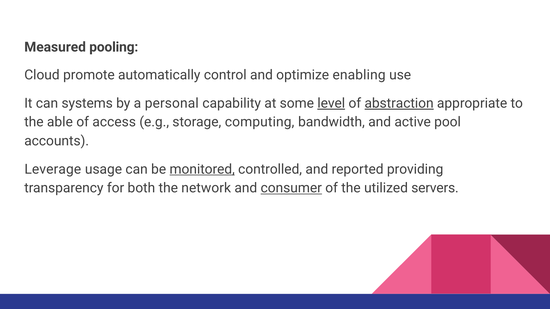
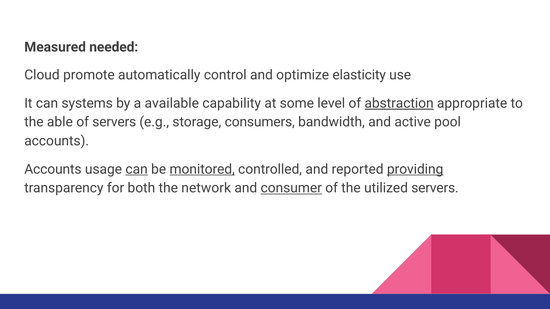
pooling: pooling -> needed
enabling: enabling -> elasticity
personal: personal -> available
level underline: present -> none
of access: access -> servers
computing: computing -> consumers
Leverage at (53, 169): Leverage -> Accounts
can at (137, 169) underline: none -> present
providing underline: none -> present
